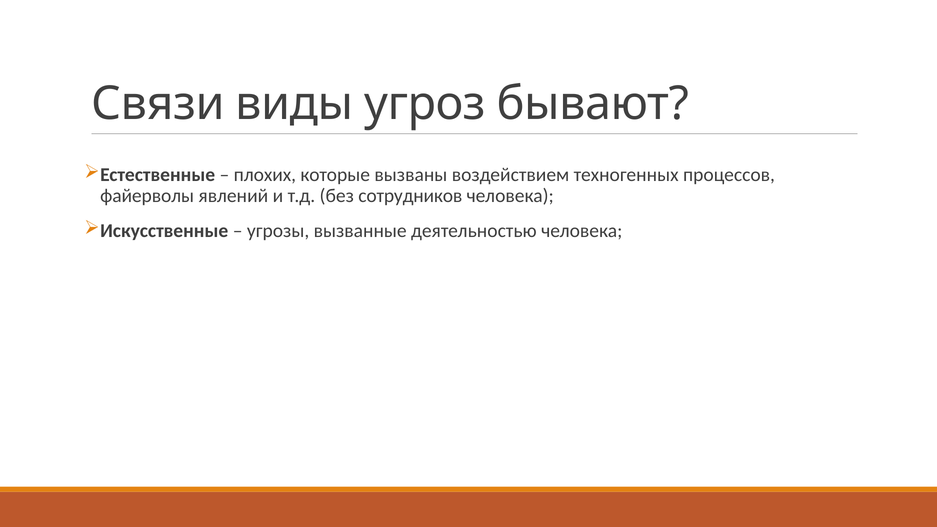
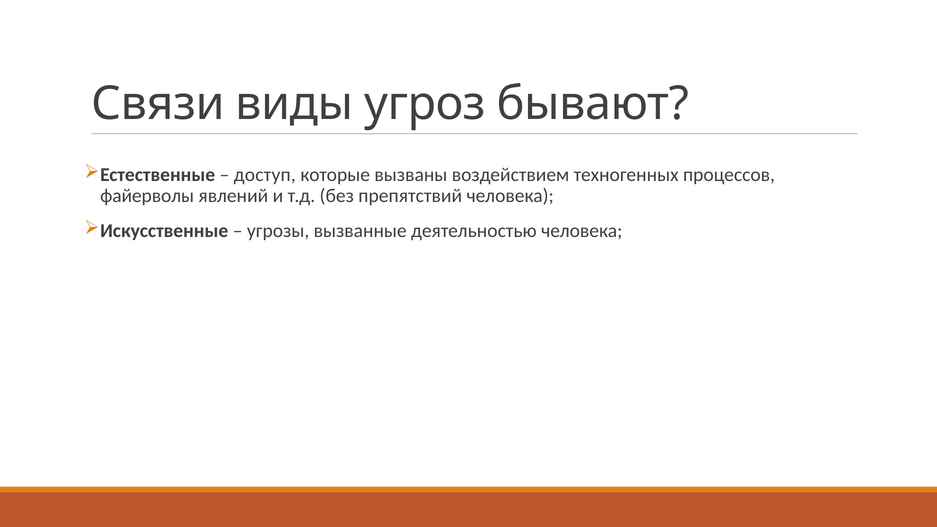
плохих: плохих -> доступ
сотрудников: сотрудников -> препятствий
